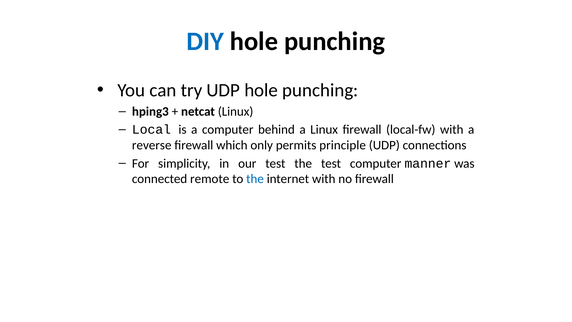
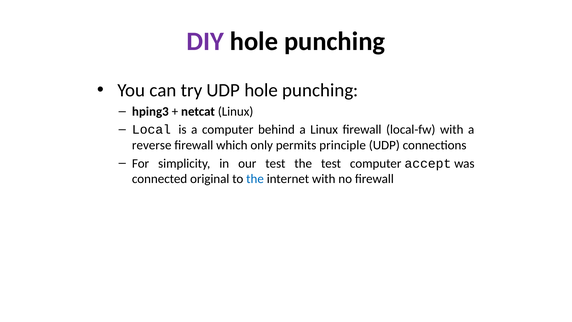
DIY colour: blue -> purple
manner: manner -> accept
remote: remote -> original
